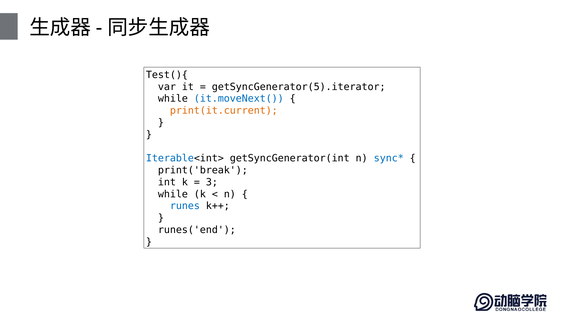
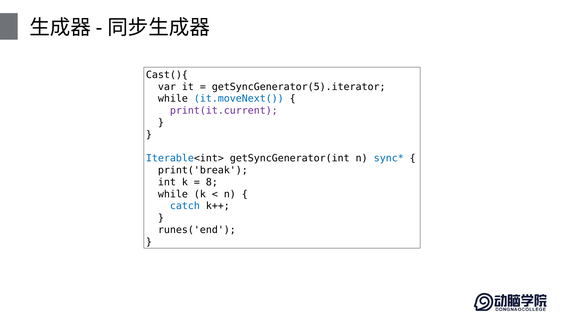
Test(){: Test(){ -> Cast(){
print(it.current colour: orange -> purple
3: 3 -> 8
runes: runes -> catch
